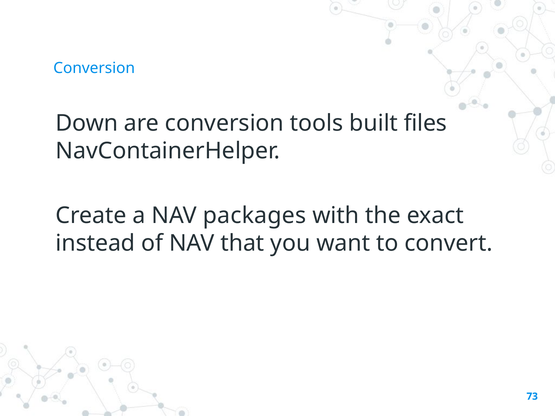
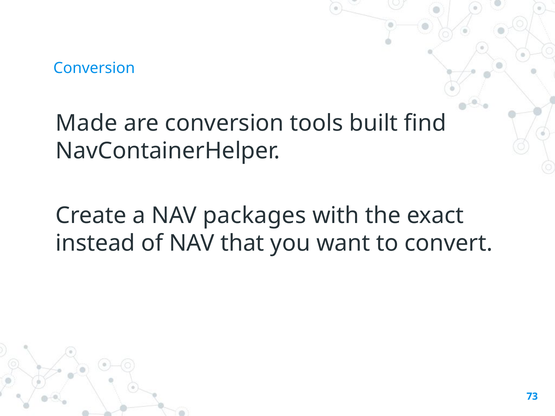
Down: Down -> Made
files: files -> find
